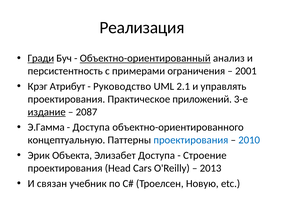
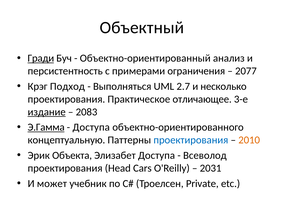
Реализация: Реализация -> Объектный
Объектно-ориентированный underline: present -> none
2001: 2001 -> 2077
Атрибут: Атрибут -> Подход
Руководство: Руководство -> Выполняться
2.1: 2.1 -> 2.7
управлять: управлять -> несколько
приложений: приложений -> отличающее
2087: 2087 -> 2083
Э.Гамма underline: none -> present
2010 colour: blue -> orange
Строение: Строение -> Всеволод
2013: 2013 -> 2031
связан: связан -> может
Новую: Новую -> Private
